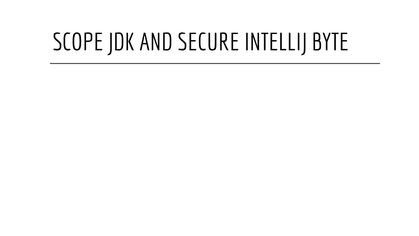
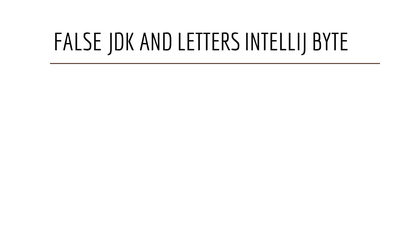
SCOPE: SCOPE -> FALSE
SECURE: SECURE -> LETTERS
